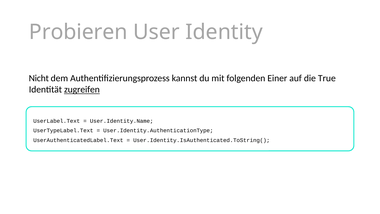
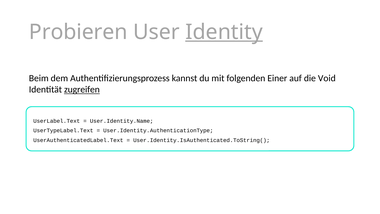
Identity underline: none -> present
Nicht: Nicht -> Beim
True: True -> Void
